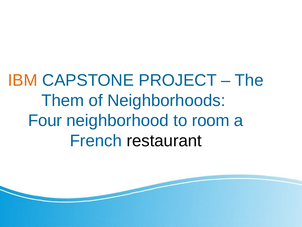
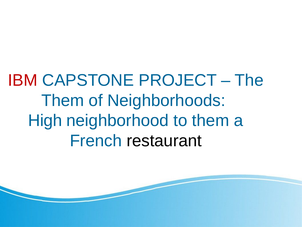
IBM colour: orange -> red
Four: Four -> High
to room: room -> them
